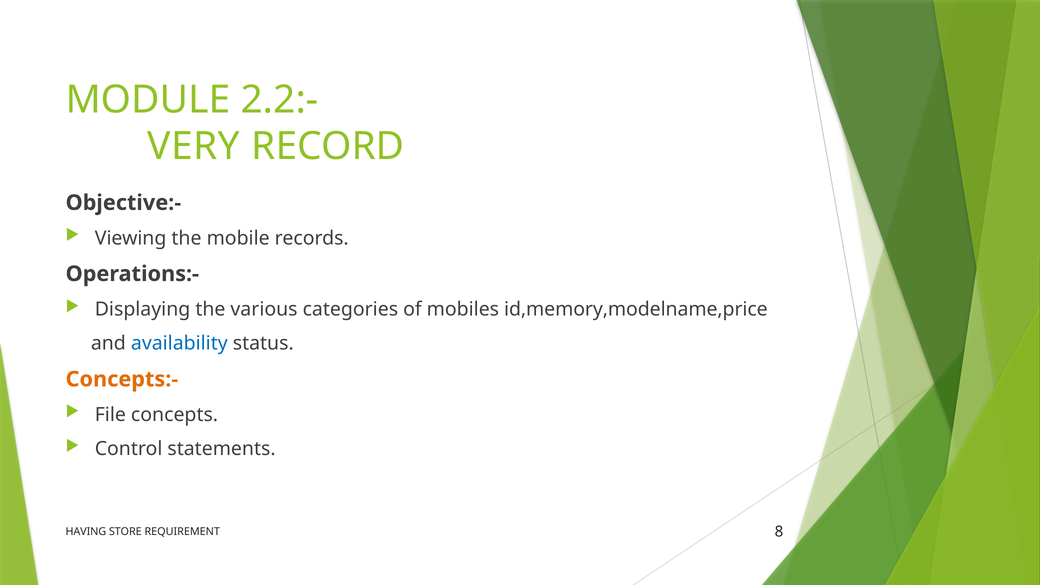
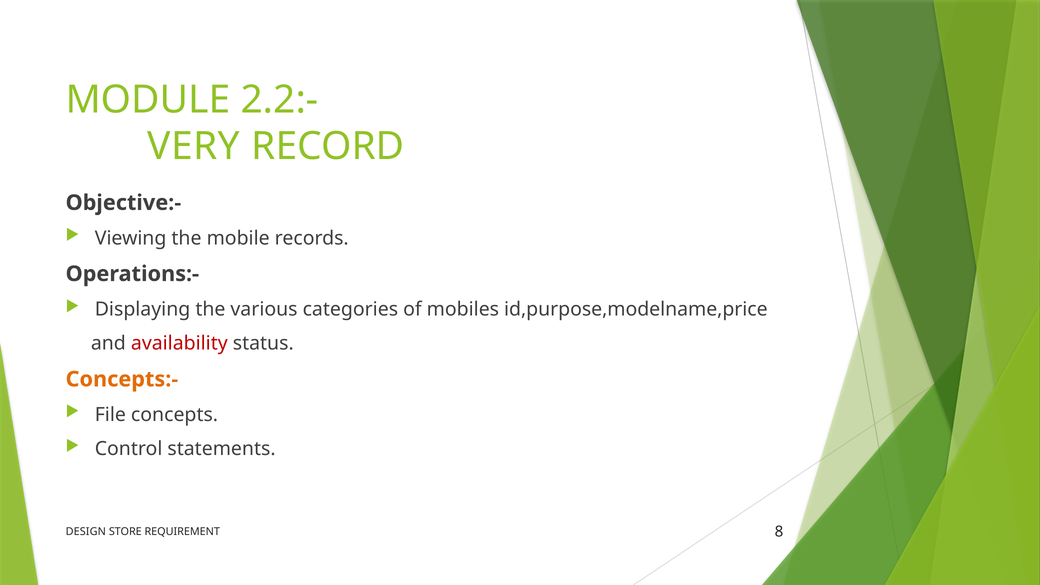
id,memory,modelname,price: id,memory,modelname,price -> id,purpose,modelname,price
availability colour: blue -> red
HAVING: HAVING -> DESIGN
